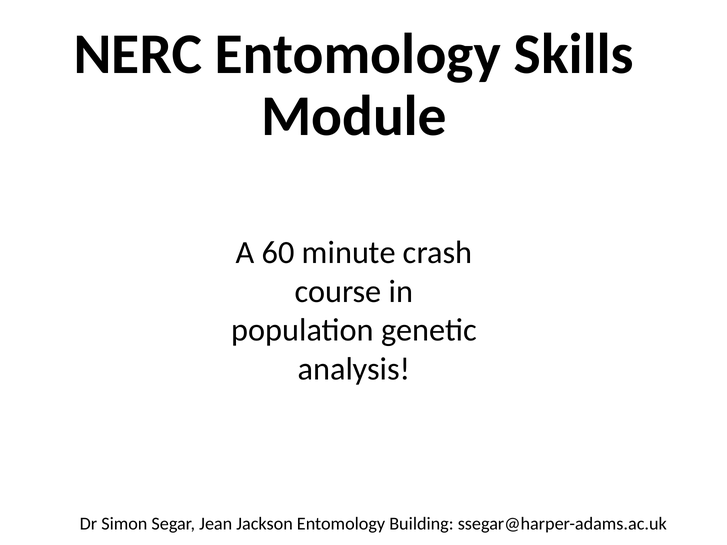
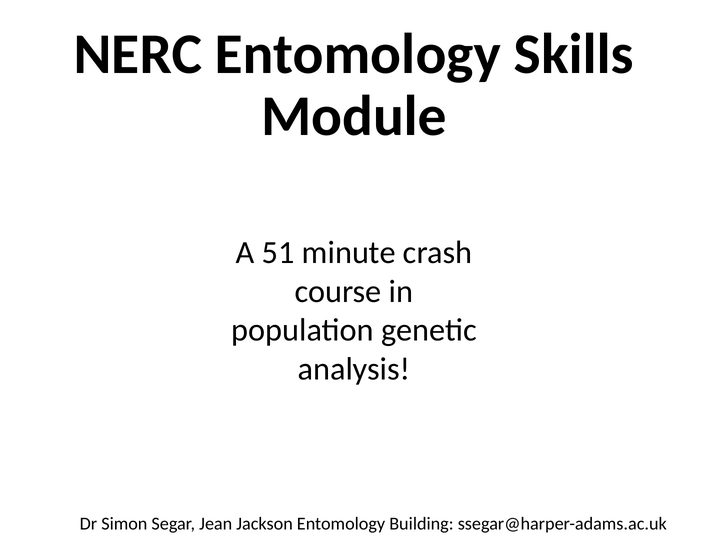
60: 60 -> 51
